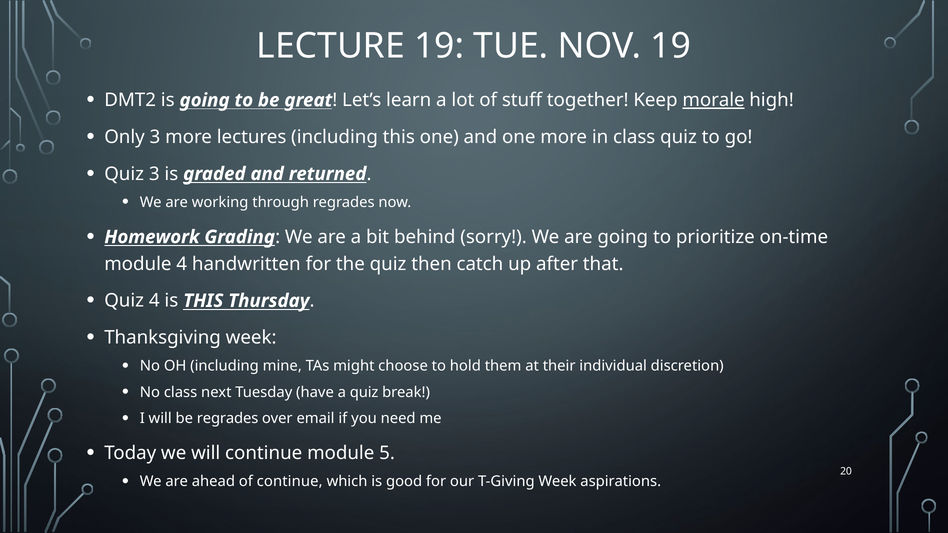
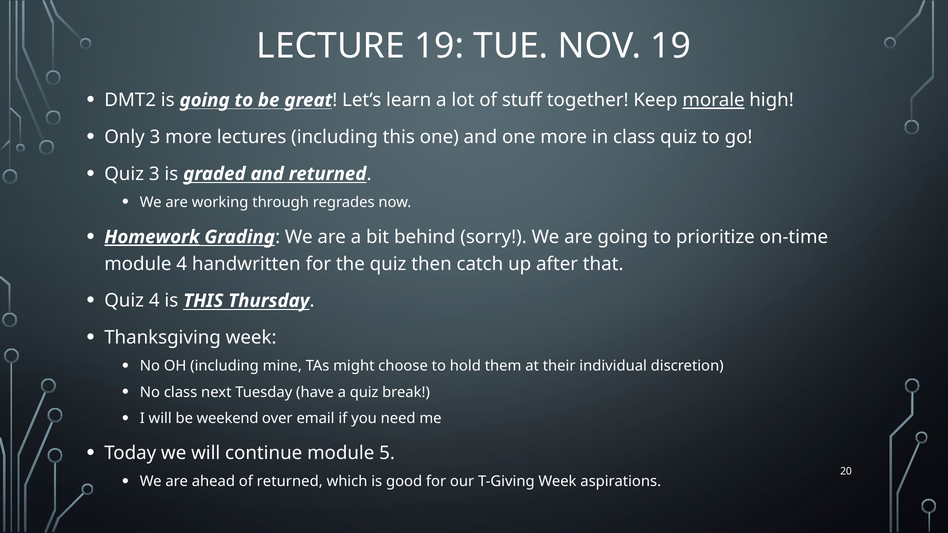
Homework underline: none -> present
be regrades: regrades -> weekend
of continue: continue -> returned
